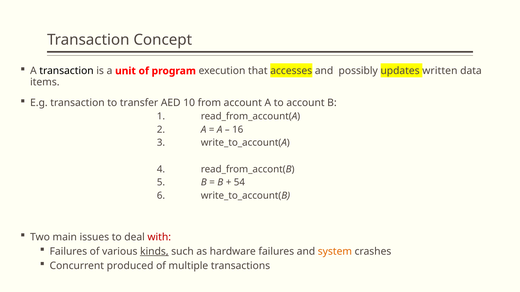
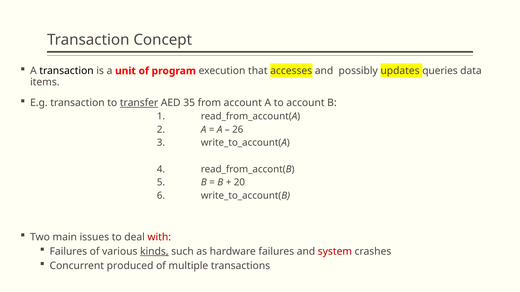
written: written -> queries
transfer underline: none -> present
10: 10 -> 35
16: 16 -> 26
54: 54 -> 20
system colour: orange -> red
